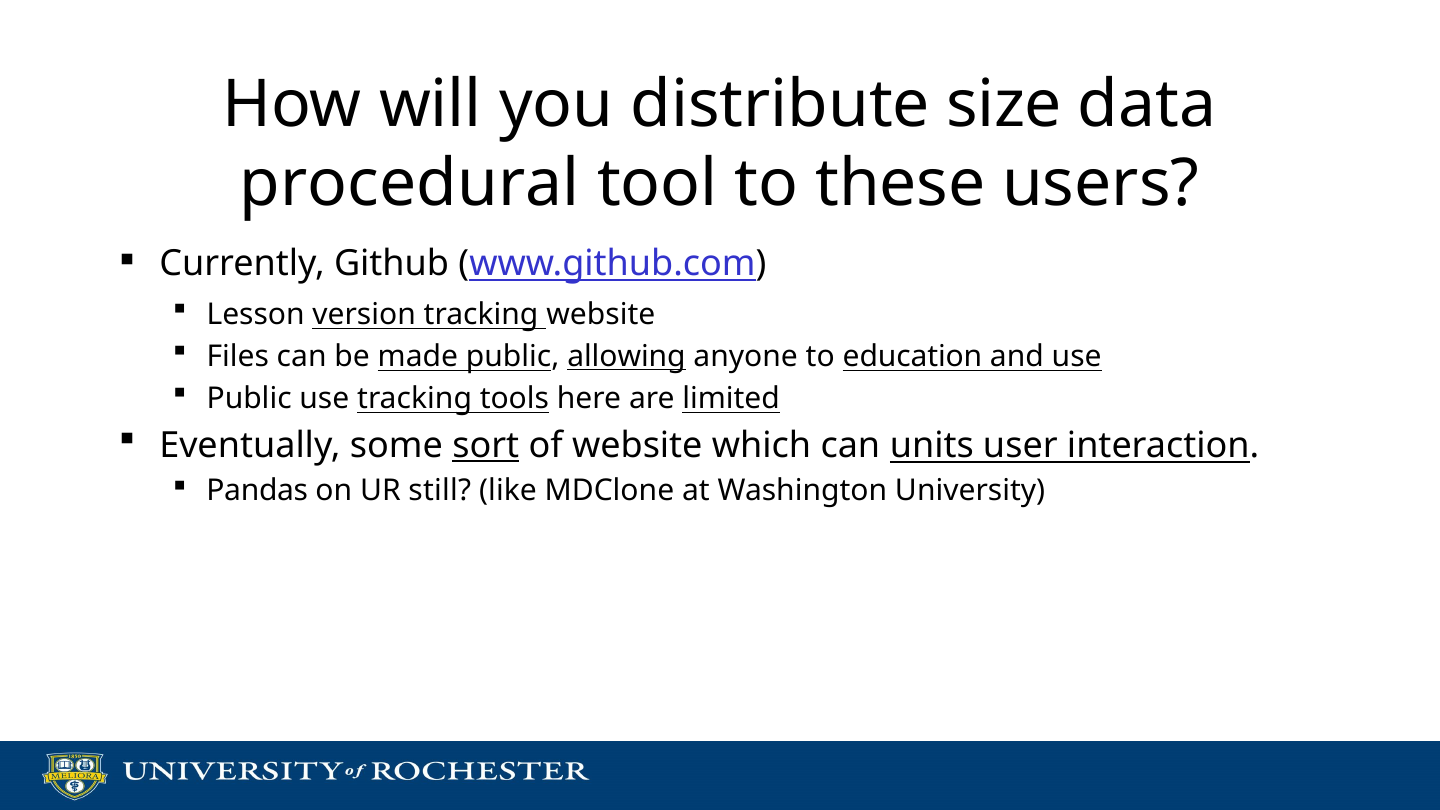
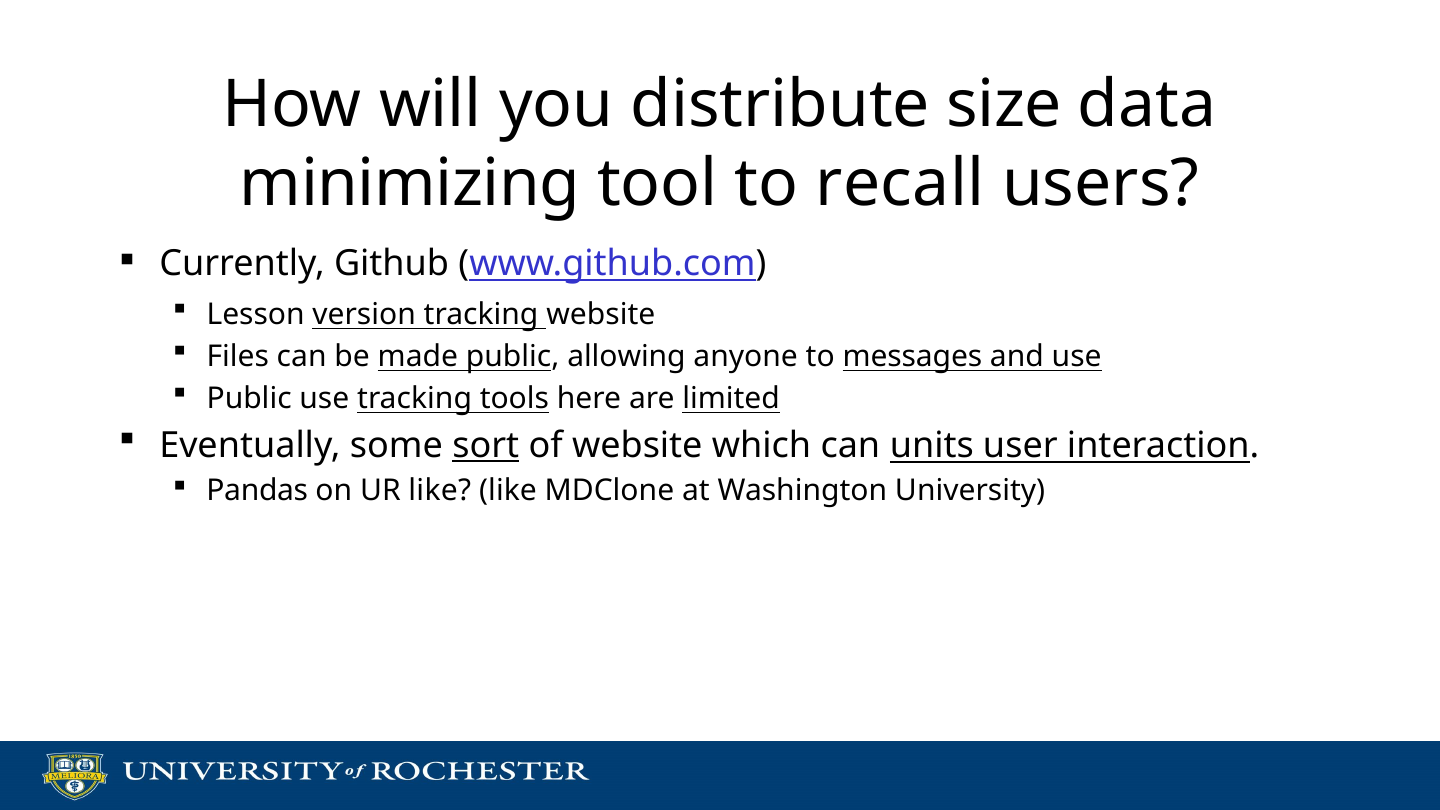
procedural: procedural -> minimizing
these: these -> recall
allowing underline: present -> none
education: education -> messages
UR still: still -> like
